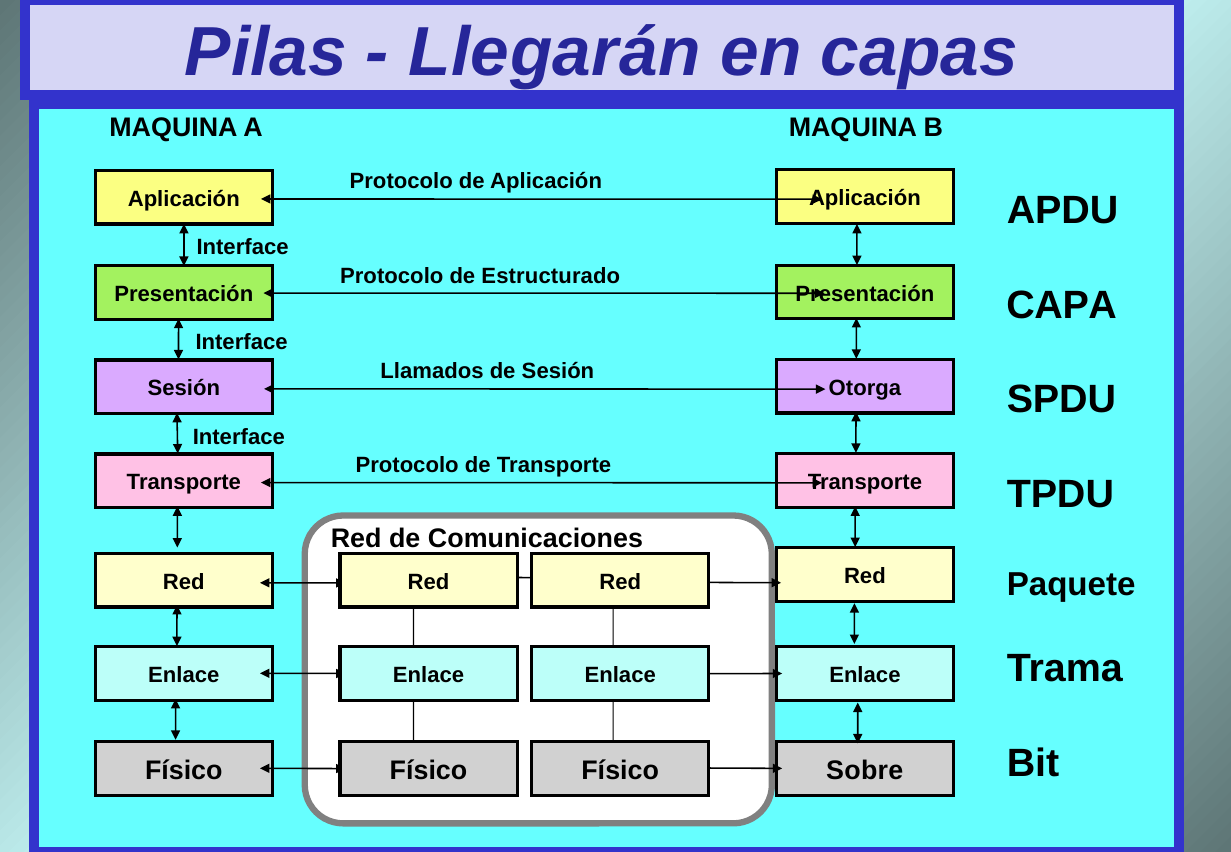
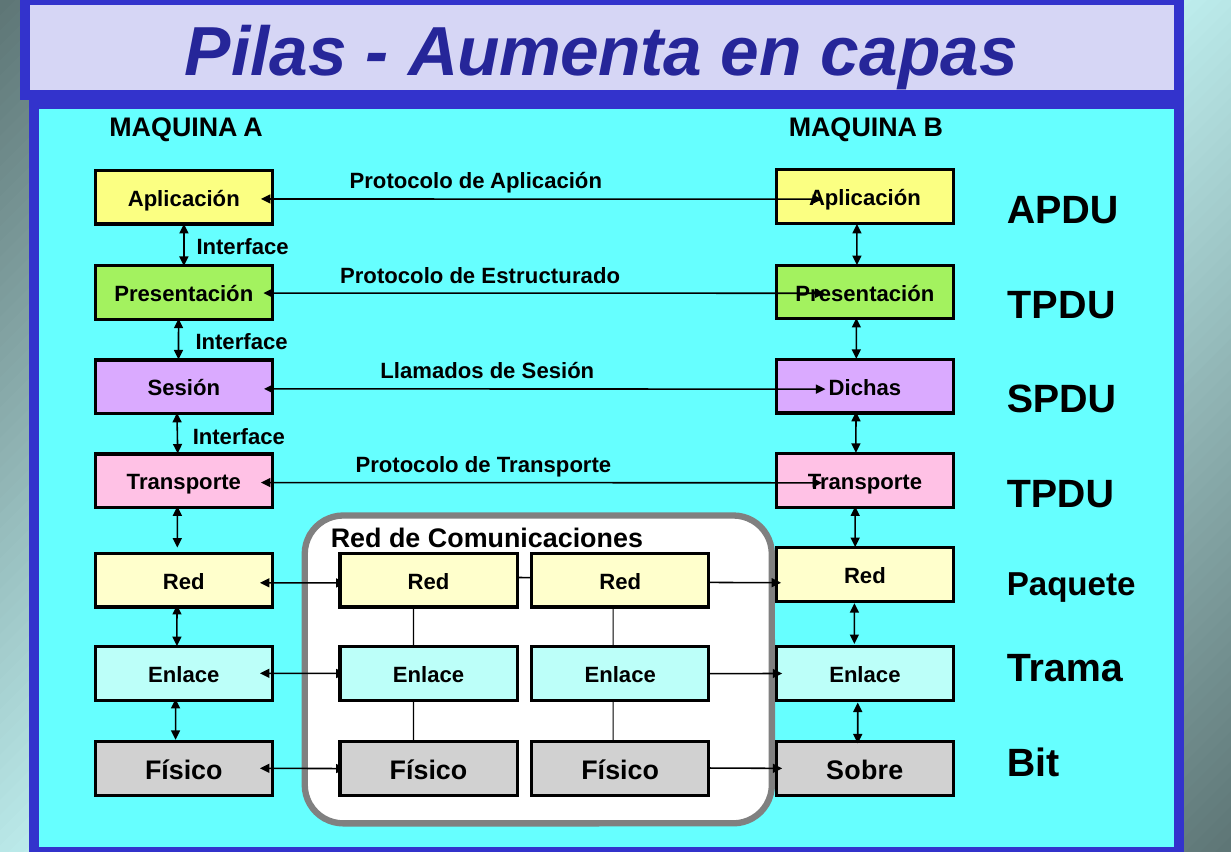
Llegarán: Llegarán -> Aumenta
CAPA at (1062, 305): CAPA -> TPDU
Otorga: Otorga -> Dichas
